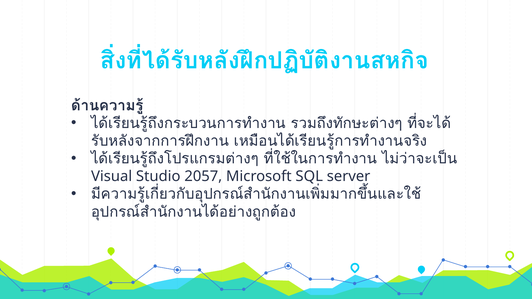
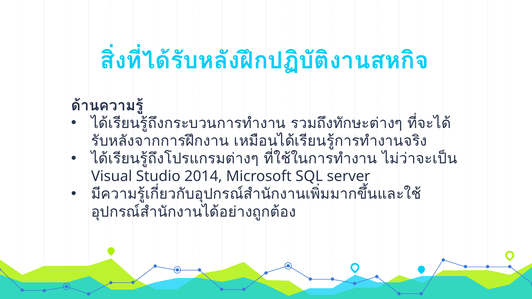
2057: 2057 -> 2014
